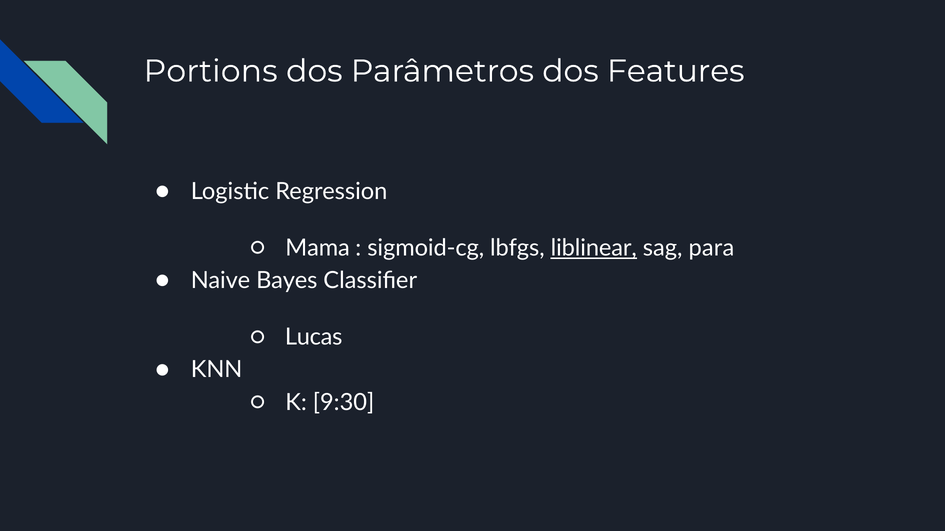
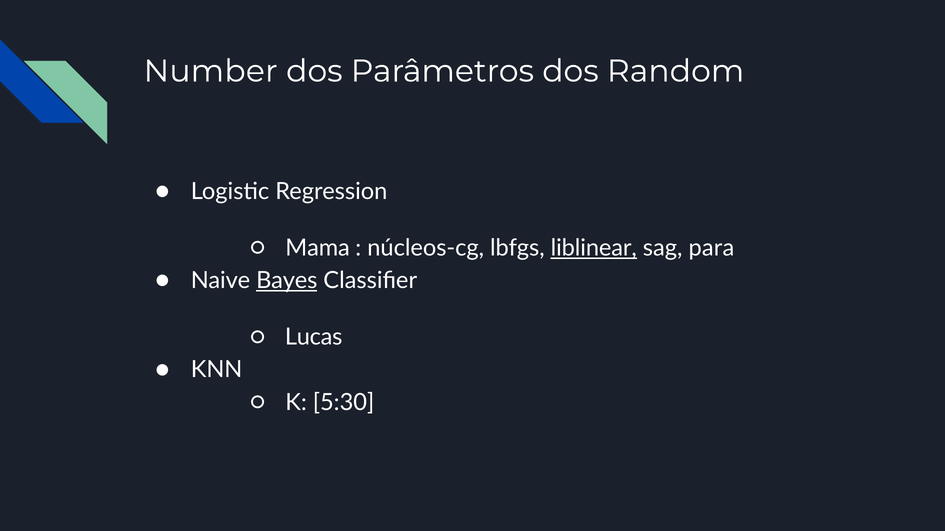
Portions: Portions -> Number
Features: Features -> Random
sigmoid-cg: sigmoid-cg -> núcleos-cg
Bayes underline: none -> present
9:30: 9:30 -> 5:30
